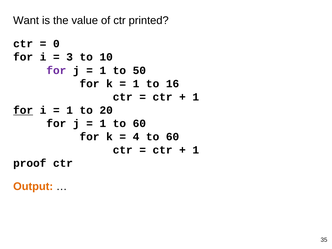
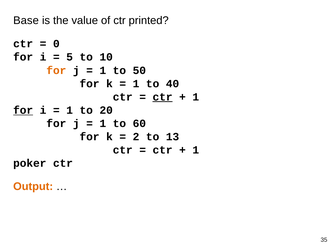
Want: Want -> Base
3: 3 -> 5
for at (56, 70) colour: purple -> orange
16: 16 -> 40
ctr at (163, 97) underline: none -> present
4: 4 -> 2
60 at (173, 137): 60 -> 13
proof: proof -> poker
